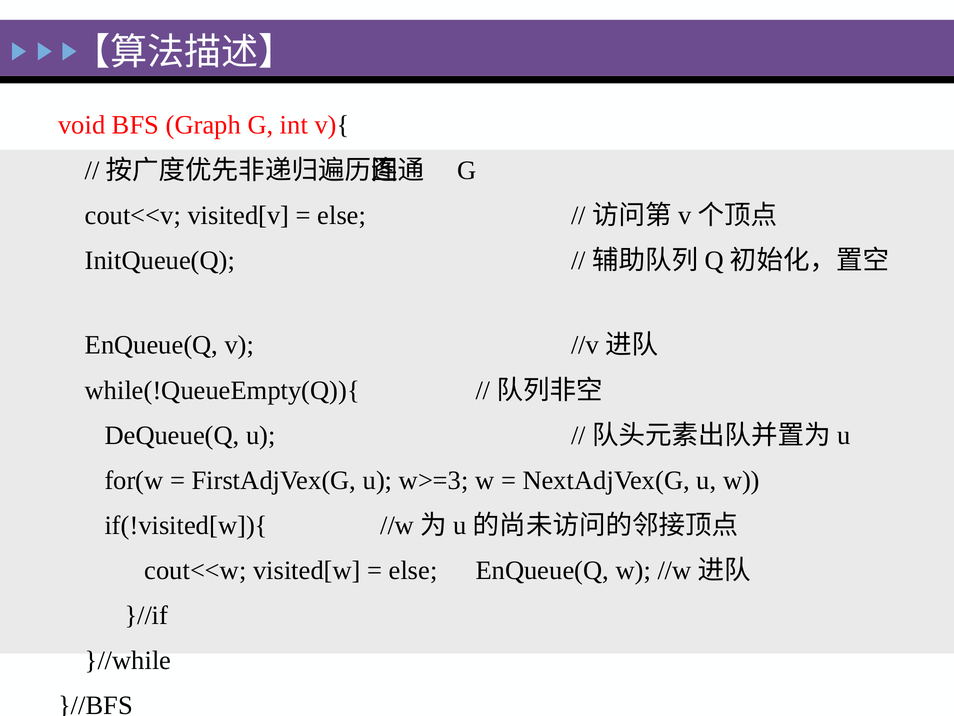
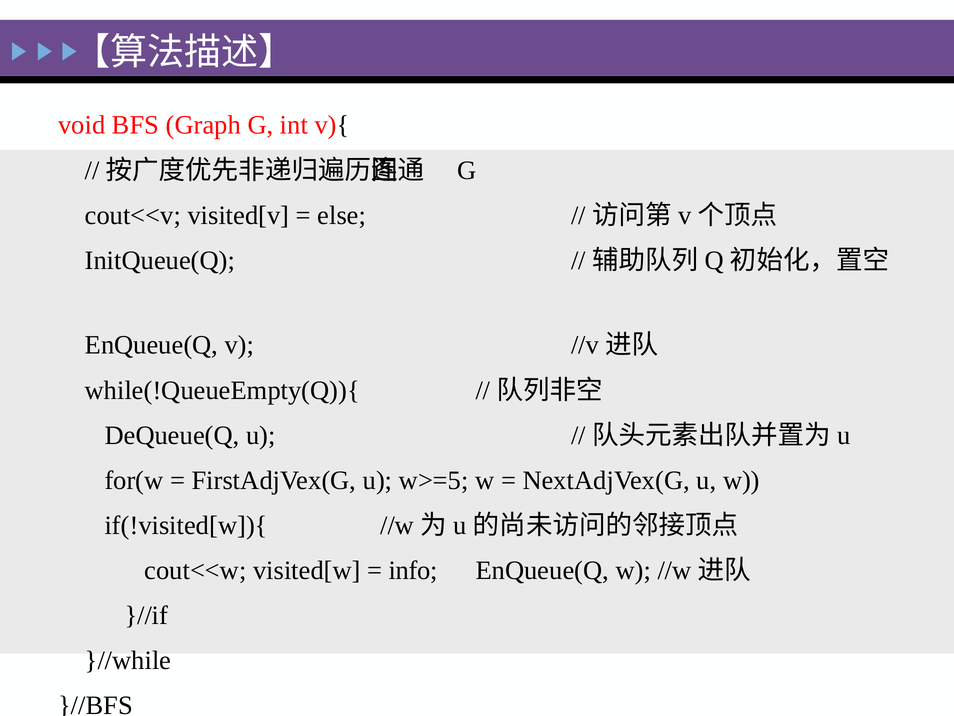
w>=3: w>=3 -> w>=5
else at (413, 570): else -> info
